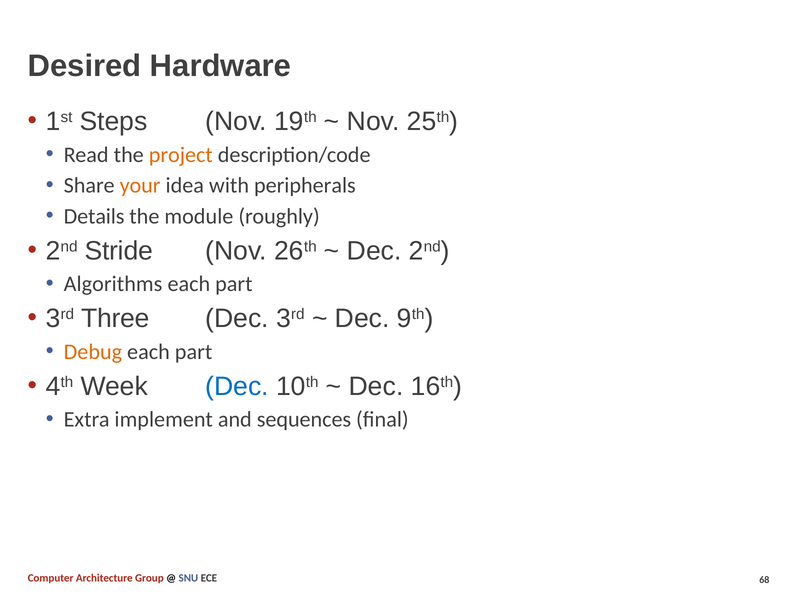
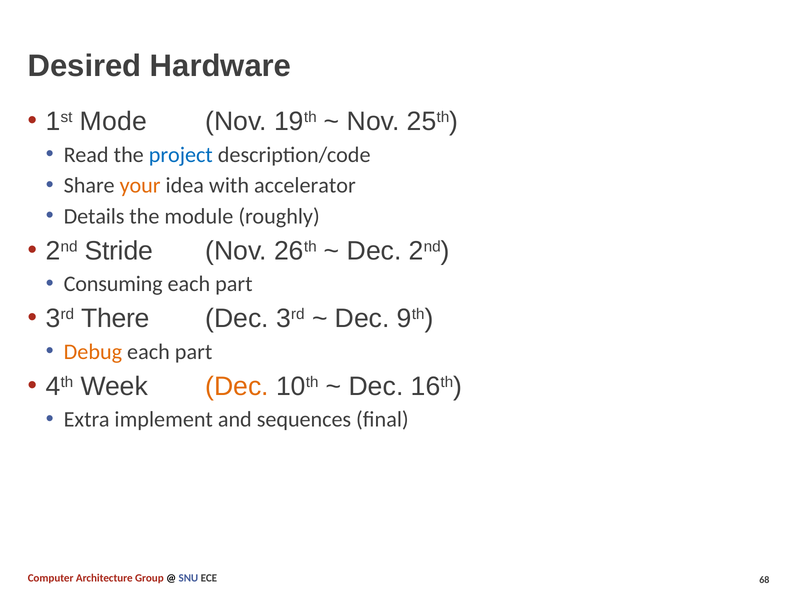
Steps: Steps -> Mode
project colour: orange -> blue
peripherals: peripherals -> accelerator
Algorithms: Algorithms -> Consuming
Three: Three -> There
Dec at (237, 386) colour: blue -> orange
